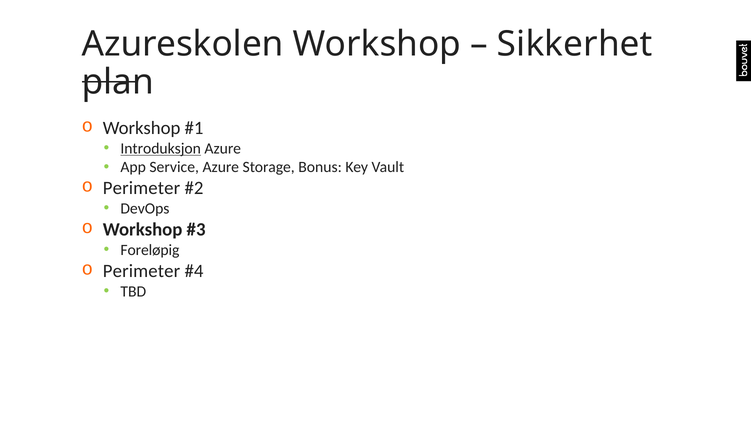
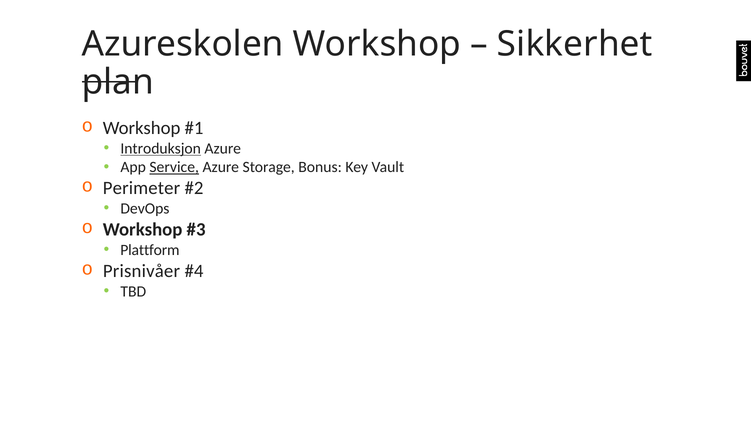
Service underline: none -> present
Foreløpig: Foreløpig -> Plattform
Perimeter at (142, 271): Perimeter -> Prisnivåer
